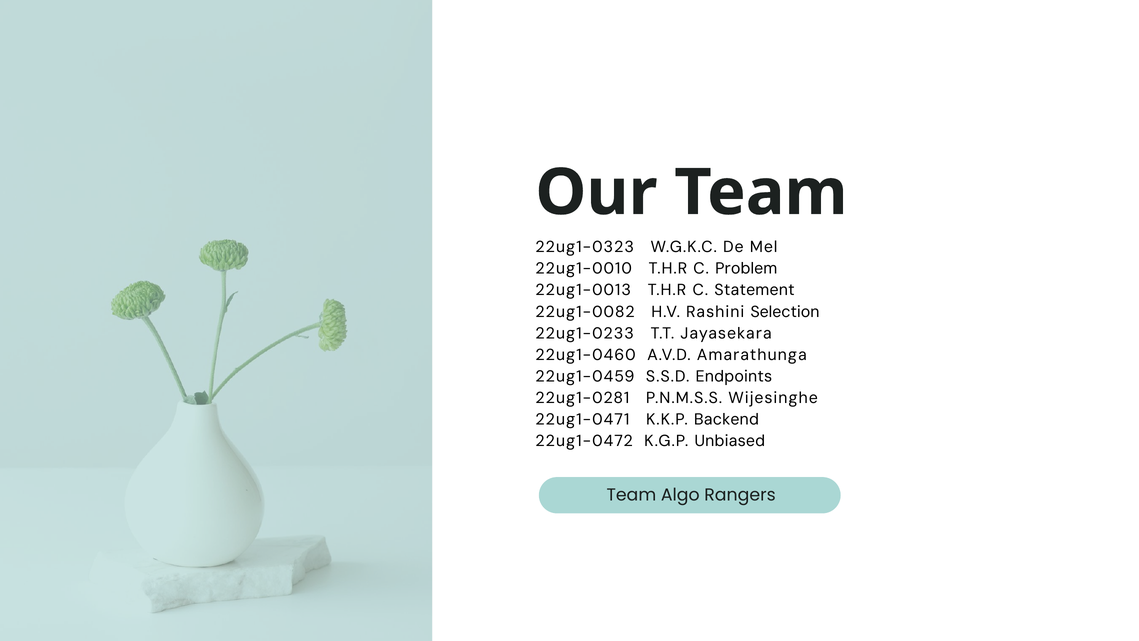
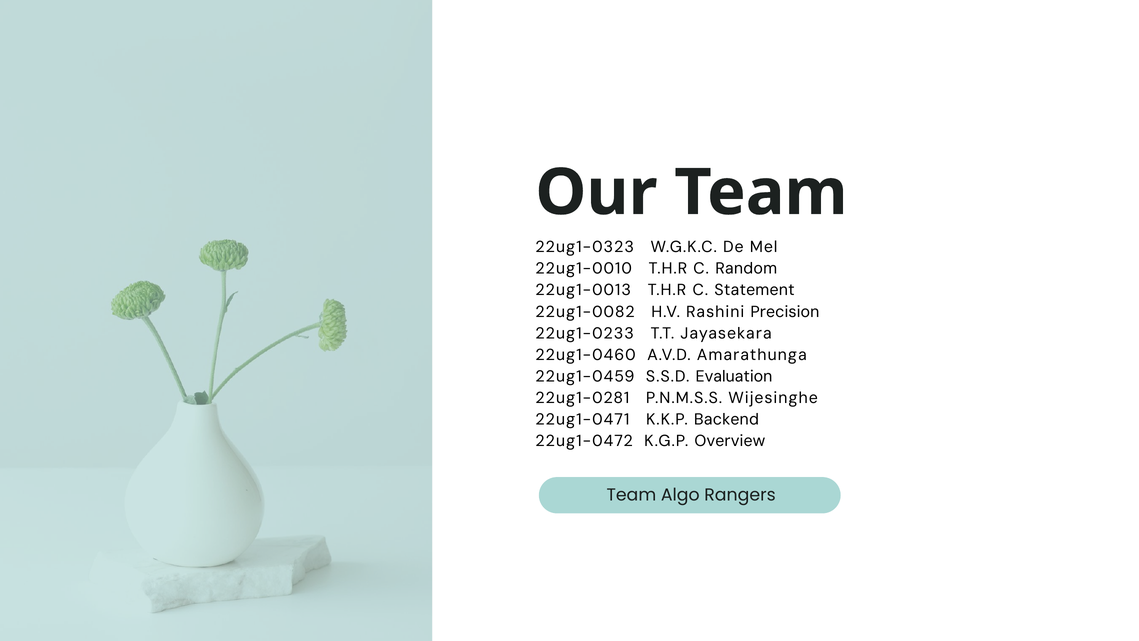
Problem: Problem -> Random
Selection: Selection -> Precision
Endpoints: Endpoints -> Evaluation
Unbiased: Unbiased -> Overview
